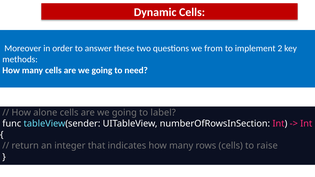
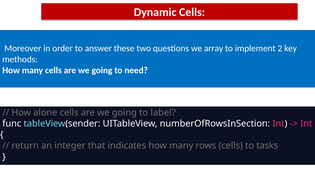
from: from -> array
raise: raise -> tasks
